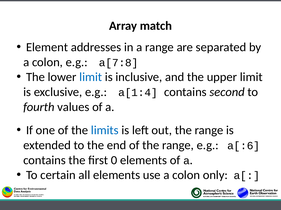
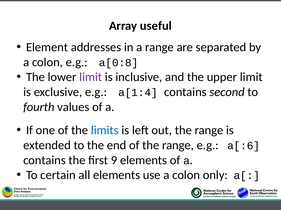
match: match -> useful
a[7:8: a[7:8 -> a[0:8
limit at (91, 77) colour: blue -> purple
0: 0 -> 9
